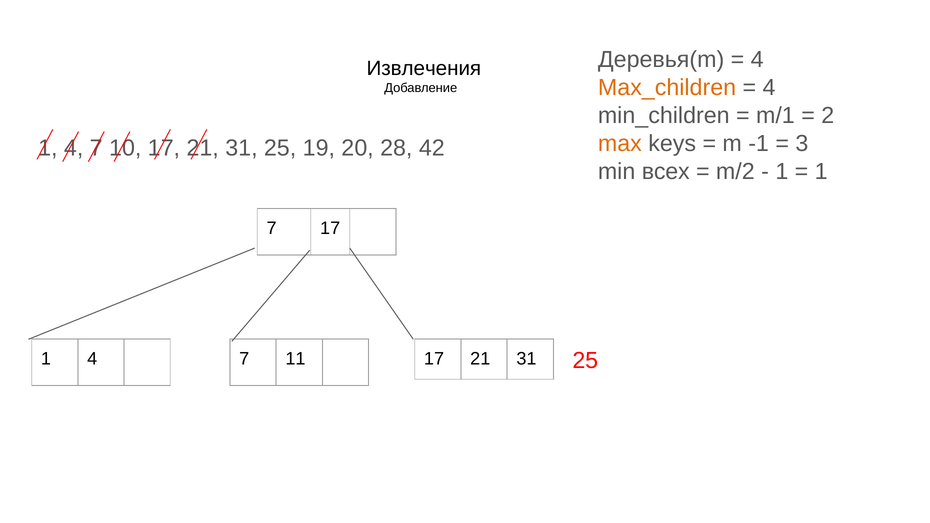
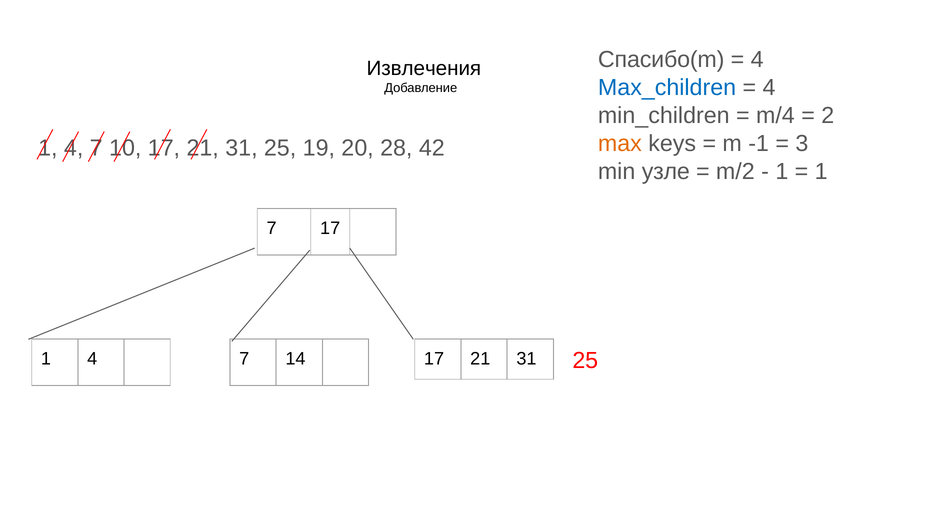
Деревья(m: Деревья(m -> Спасибо(m
Max_children colour: orange -> blue
m/1: m/1 -> m/4
всех: всех -> узле
11: 11 -> 14
